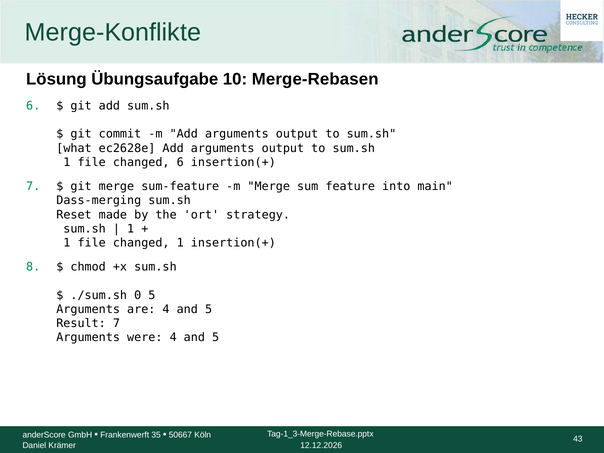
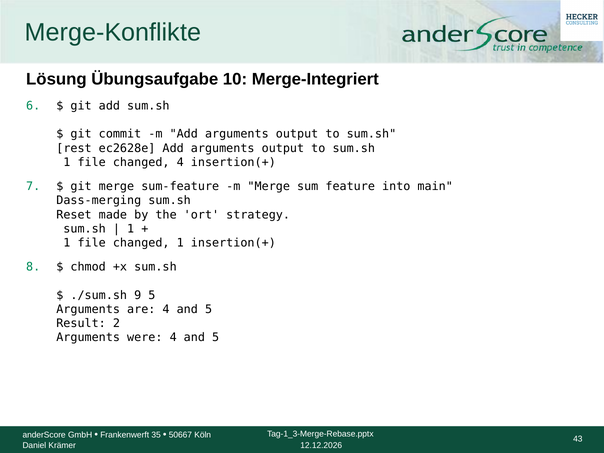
Merge-Rebasen: Merge-Rebasen -> Merge-Integriert
what: what -> rest
changed 6: 6 -> 4
0: 0 -> 9
Result 7: 7 -> 2
